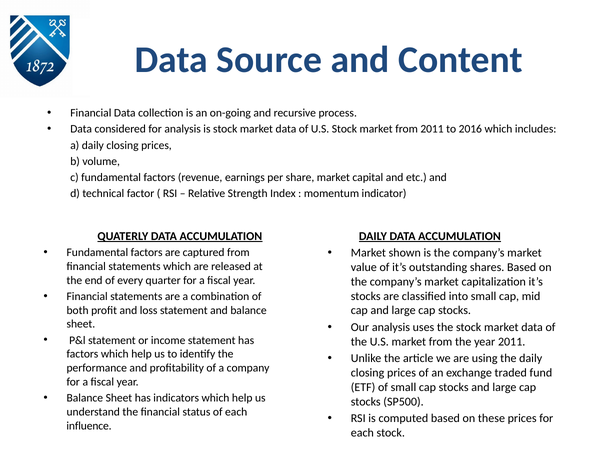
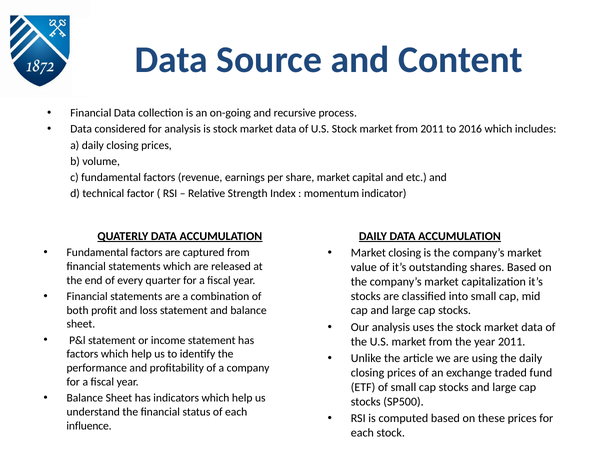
Market shown: shown -> closing
